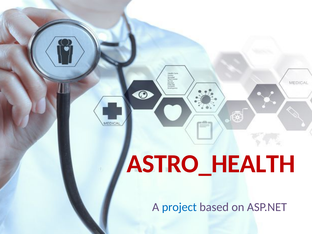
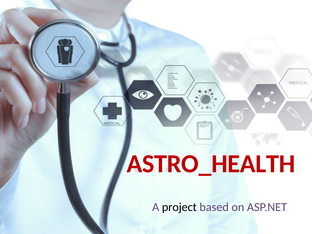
project colour: blue -> black
